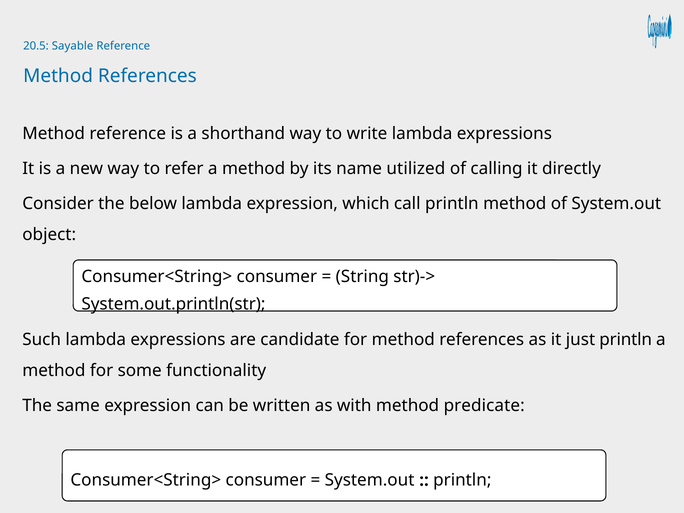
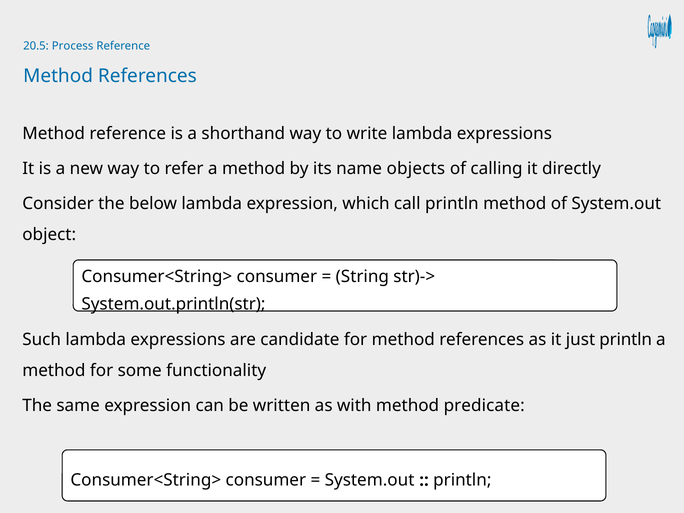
Sayable: Sayable -> Process
utilized: utilized -> objects
